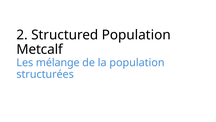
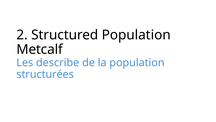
mélange: mélange -> describe
